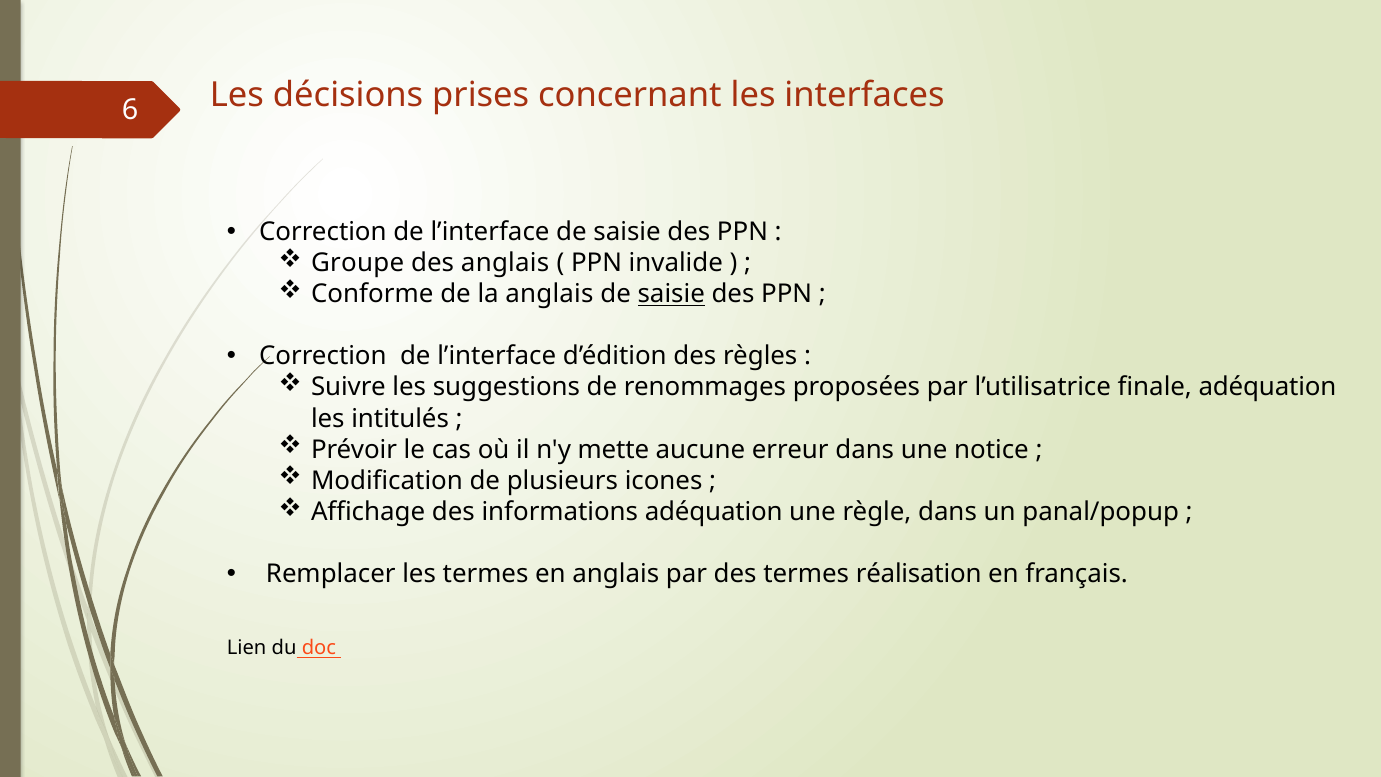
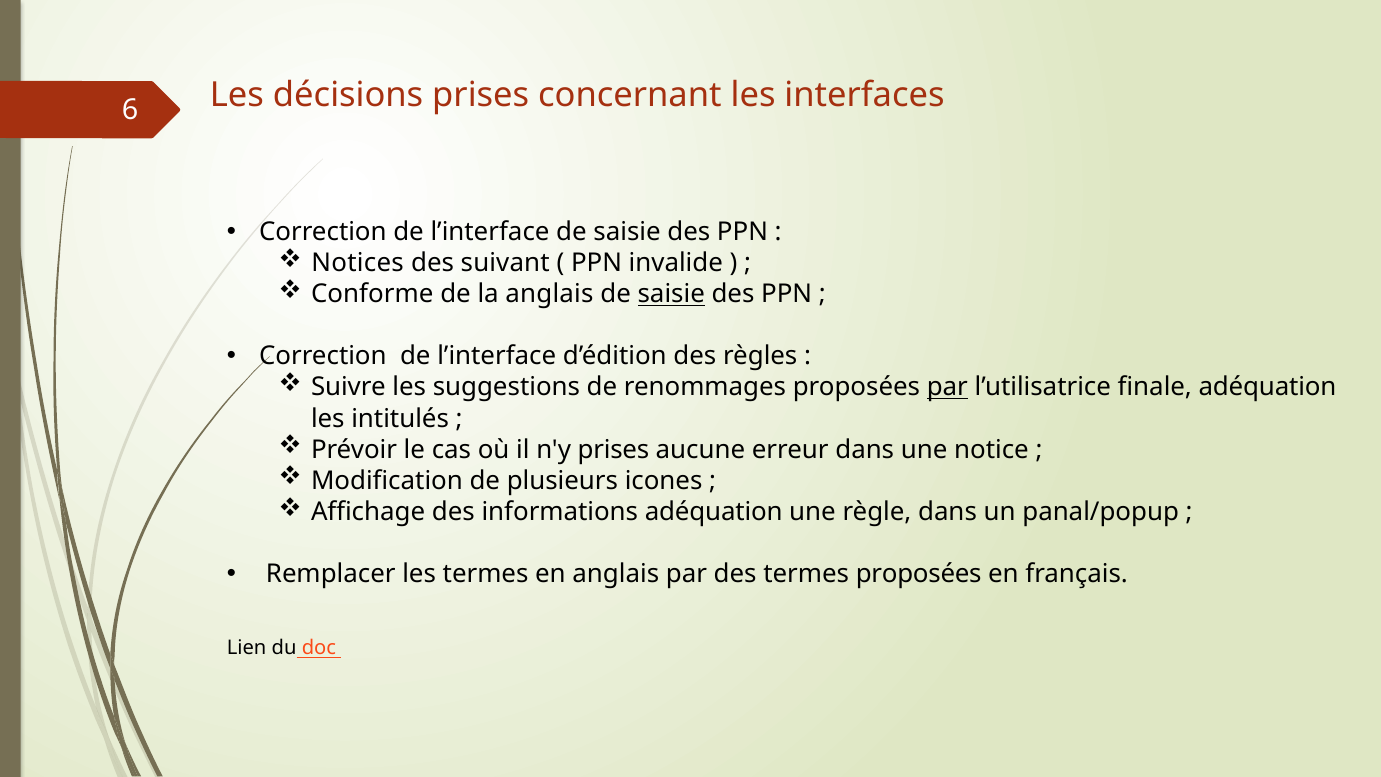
Groupe: Groupe -> Notices
des anglais: anglais -> suivant
par at (947, 387) underline: none -> present
n'y mette: mette -> prises
termes réalisation: réalisation -> proposées
